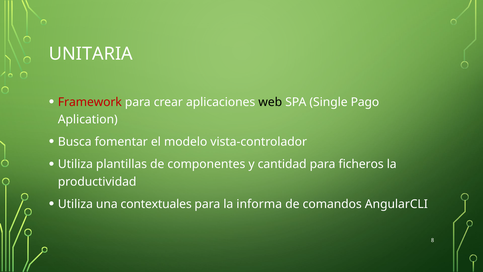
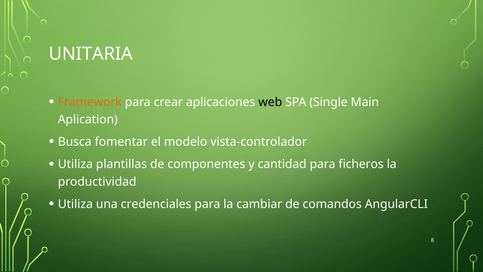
Framework colour: red -> orange
Pago: Pago -> Main
contextuales: contextuales -> credenciales
informa: informa -> cambiar
